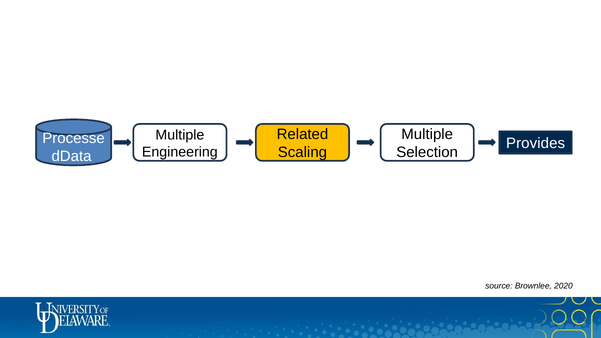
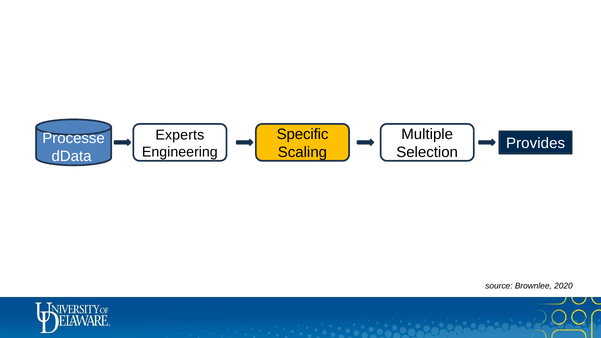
Related: Related -> Specific
Multiple at (180, 135): Multiple -> Experts
